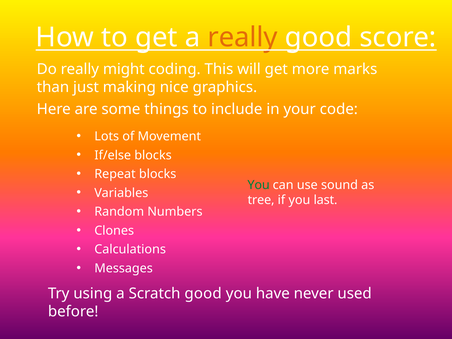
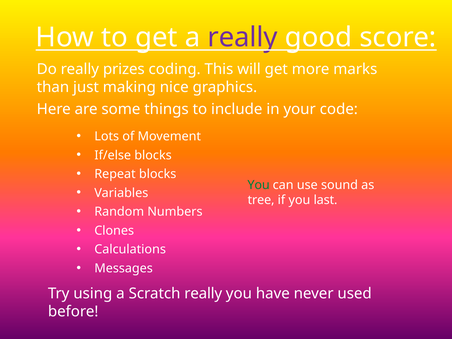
really at (243, 38) colour: orange -> purple
might: might -> prizes
Scratch good: good -> really
